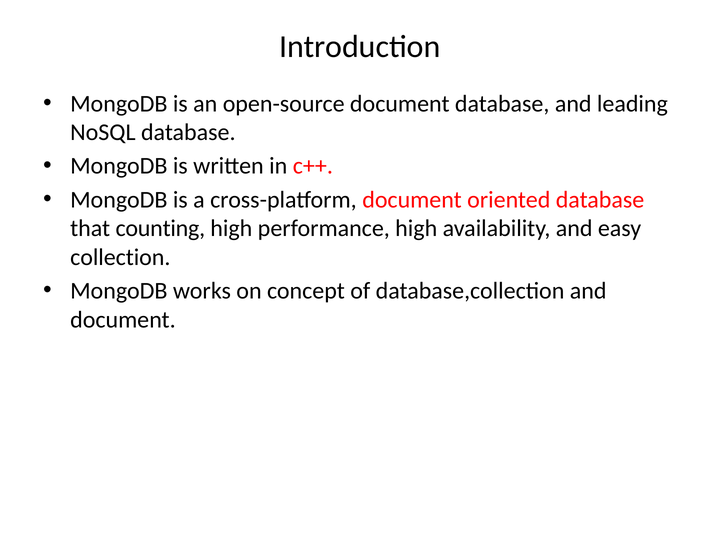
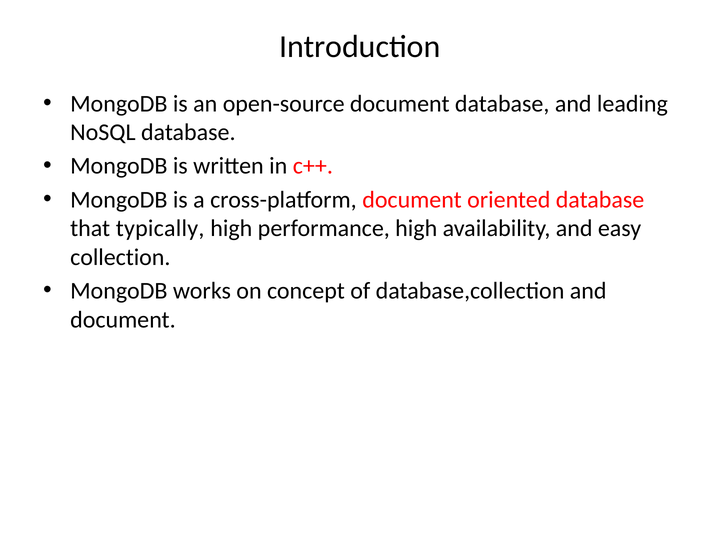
counting: counting -> typically
